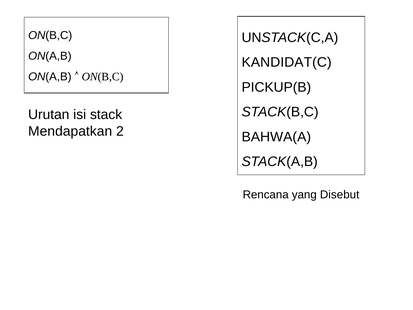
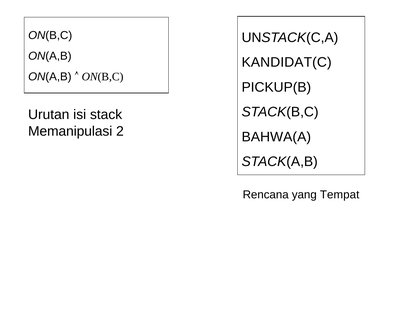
Mendapatkan: Mendapatkan -> Memanipulasi
Disebut: Disebut -> Tempat
